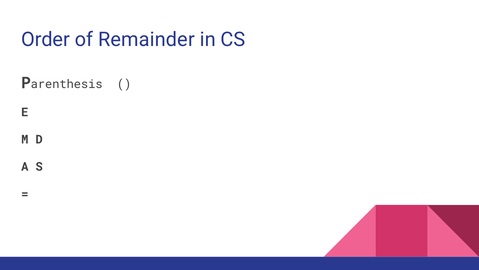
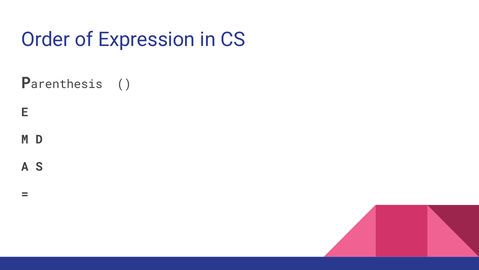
Remainder: Remainder -> Expression
